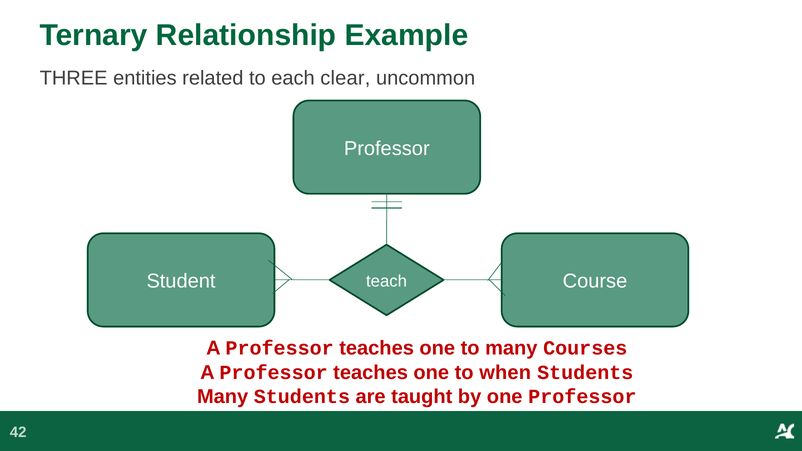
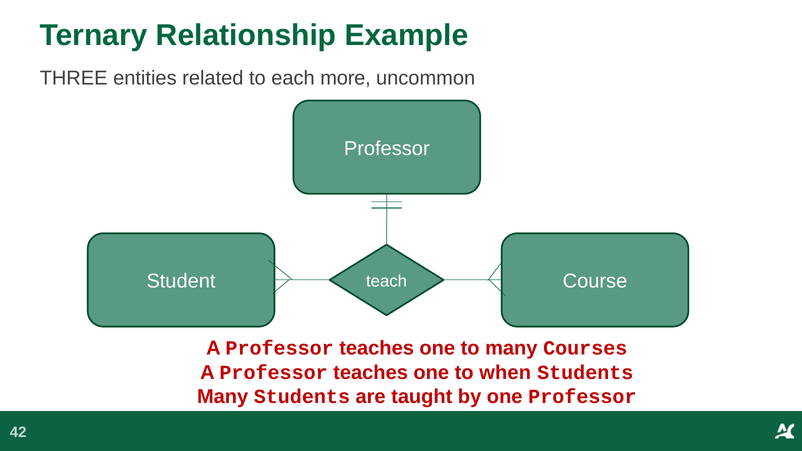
clear: clear -> more
